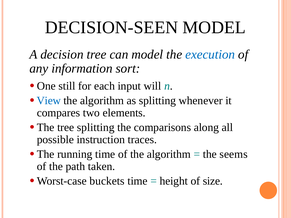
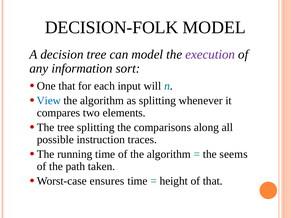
DECISION-SEEN: DECISION-SEEN -> DECISION-FOLK
execution colour: blue -> purple
One still: still -> that
buckets: buckets -> ensures
of size: size -> that
